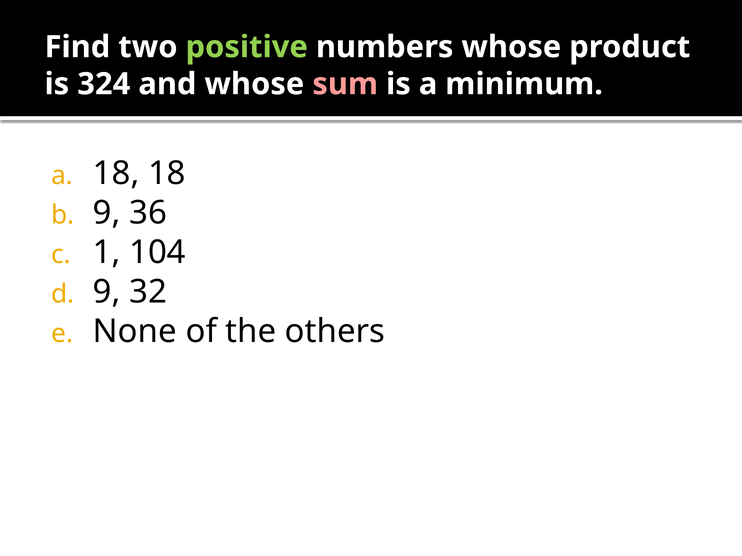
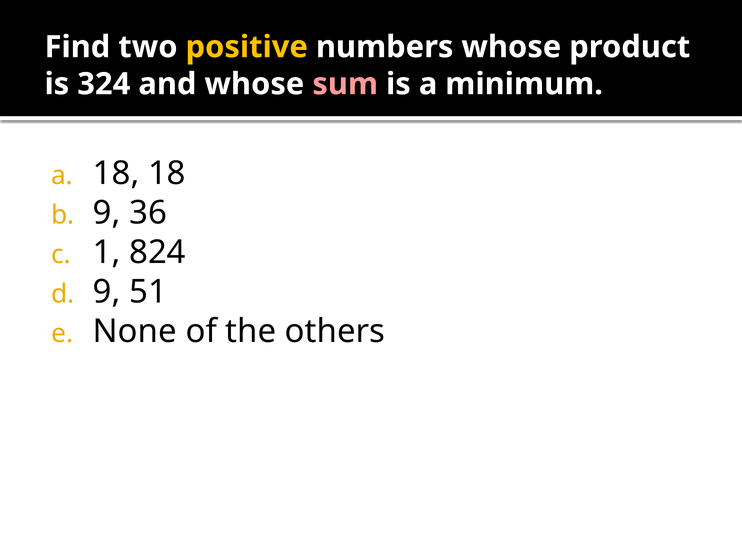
positive colour: light green -> yellow
104: 104 -> 824
32: 32 -> 51
